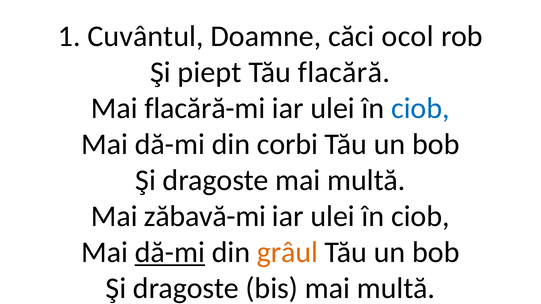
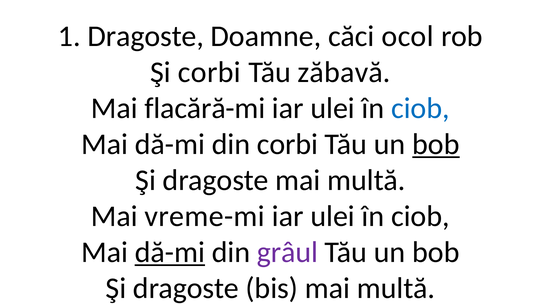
1 Cuvântul: Cuvântul -> Dragoste
Şi piept: piept -> corbi
flacără: flacără -> zăbavă
bob at (436, 144) underline: none -> present
zăbavă-mi: zăbavă-mi -> vreme-mi
grâul colour: orange -> purple
